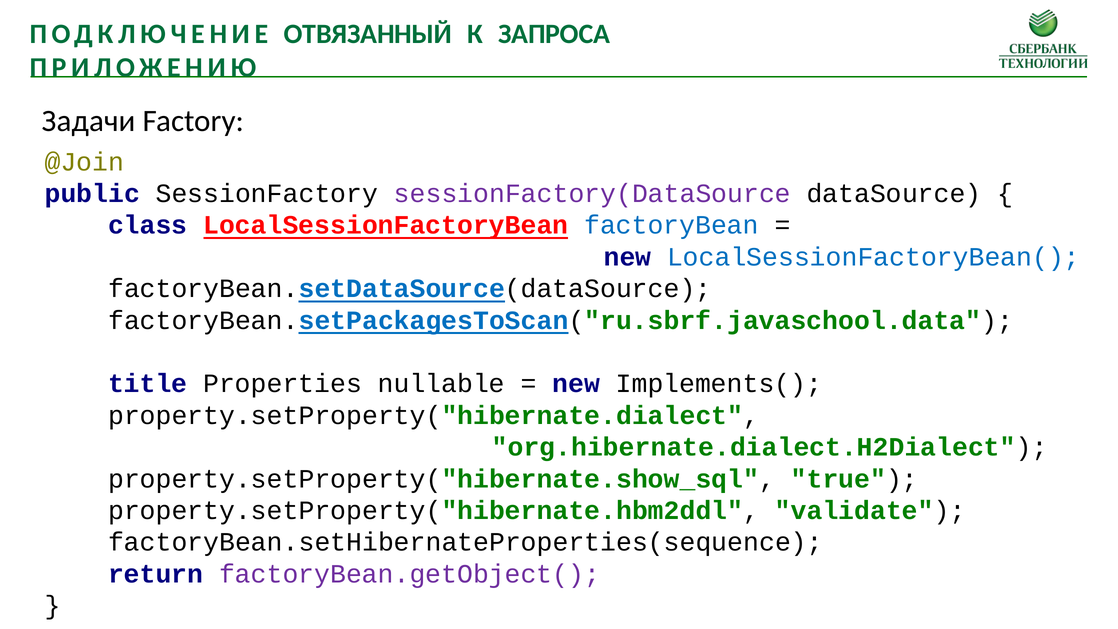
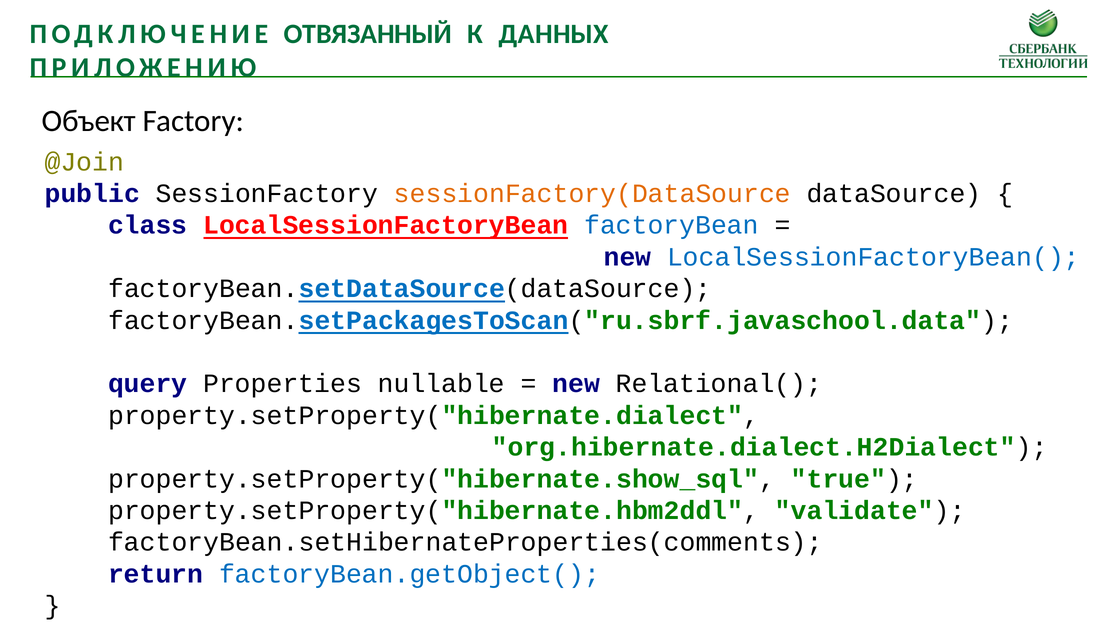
ЗАПРОСА: ЗАПРОСА -> ДАННЫХ
Задачи: Задачи -> Объект
sessionFactory(DataSource colour: purple -> orange
title: title -> query
Implements(: Implements( -> Relational(
factoryBean.setHibernateProperties(sequence: factoryBean.setHibernateProperties(sequence -> factoryBean.setHibernateProperties(comments
factoryBean.getObject( colour: purple -> blue
